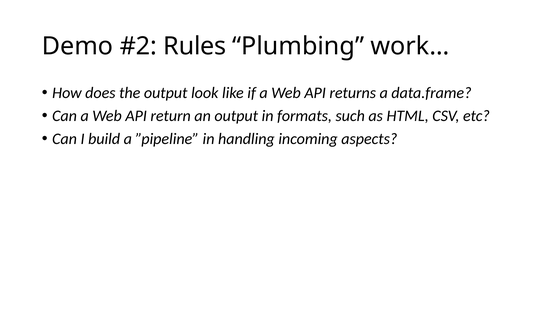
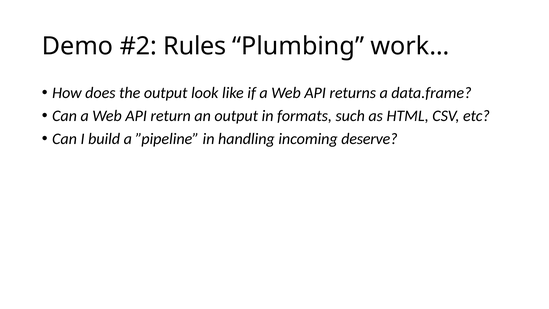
aspects: aspects -> deserve
